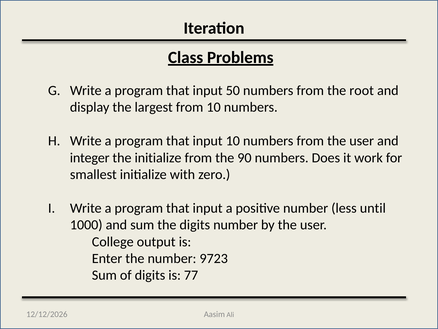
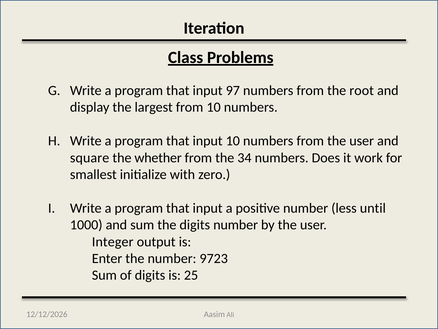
50: 50 -> 97
integer: integer -> square
the initialize: initialize -> whether
90: 90 -> 34
College: College -> Integer
77: 77 -> 25
